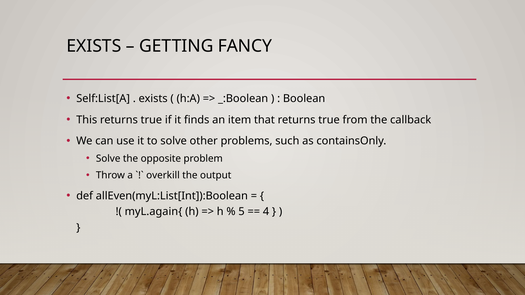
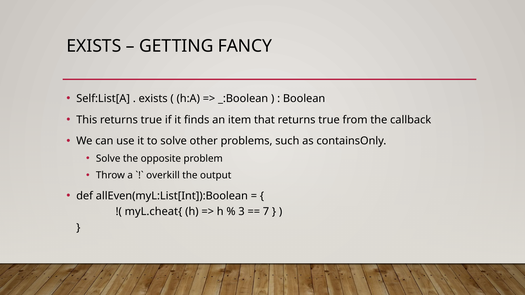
myL.again{: myL.again{ -> myL.cheat{
5: 5 -> 3
4: 4 -> 7
